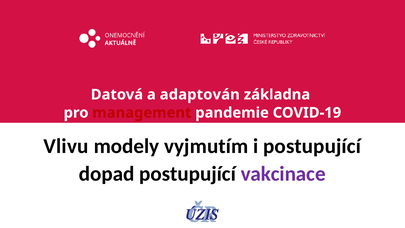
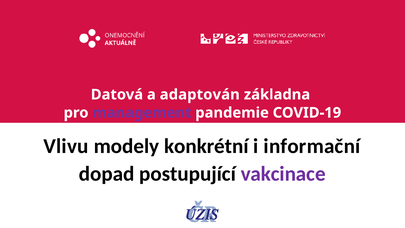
management colour: red -> purple
vyjmutím: vyjmutím -> konkrétní
i postupující: postupující -> informační
